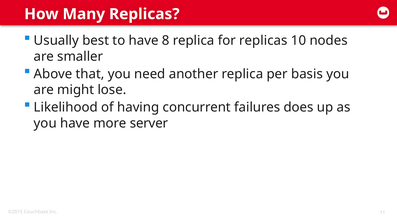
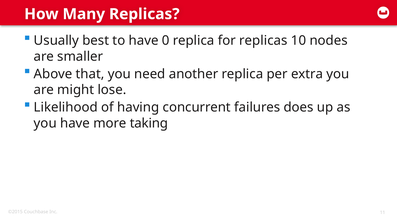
8: 8 -> 0
basis: basis -> extra
server: server -> taking
